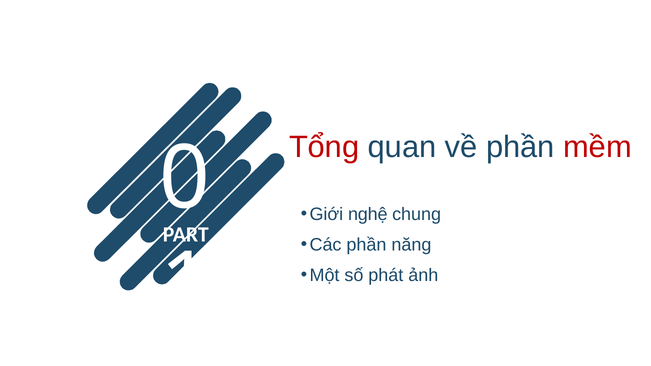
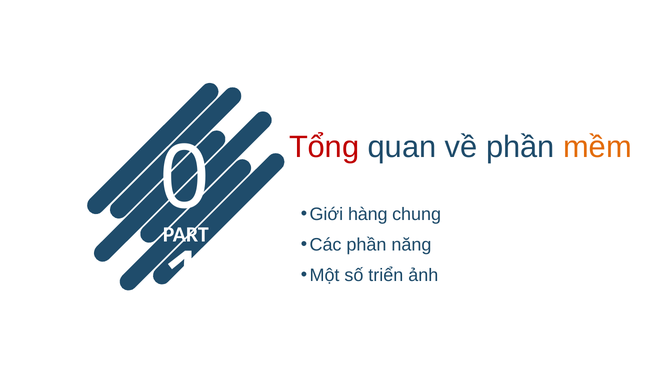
mềm colour: red -> orange
nghệ: nghệ -> hàng
phát: phát -> triển
